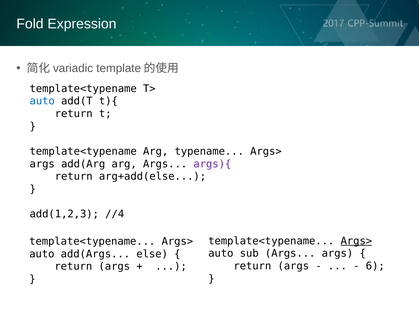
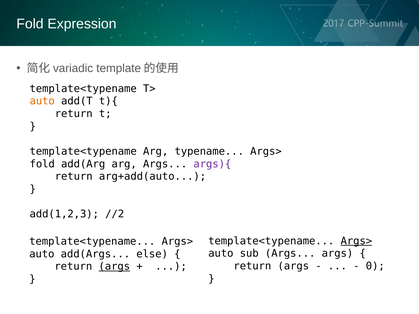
auto at (42, 101) colour: blue -> orange
args at (42, 164): args -> fold
arg+add(else: arg+add(else -> arg+add(auto
//4: //4 -> //2
6: 6 -> 0
args at (114, 267) underline: none -> present
